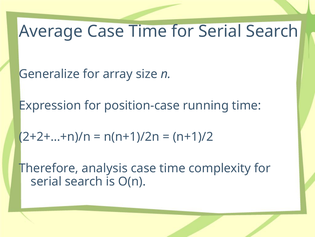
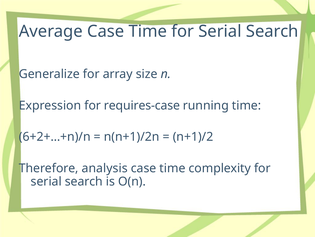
position-case: position-case -> requires-case
2+2+…+n)/n: 2+2+…+n)/n -> 6+2+…+n)/n
